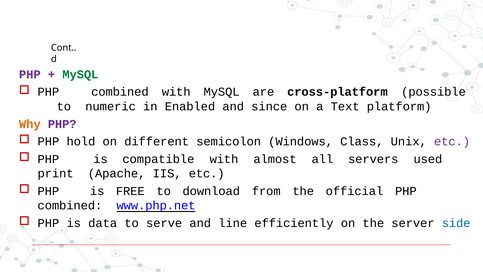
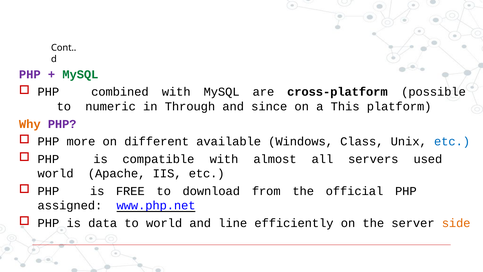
Enabled: Enabled -> Through
Text: Text -> This
hold: hold -> more
semicolon: semicolon -> available
etc at (452, 141) colour: purple -> blue
print at (56, 173): print -> world
combined at (70, 205): combined -> assigned
to serve: serve -> world
side colour: blue -> orange
